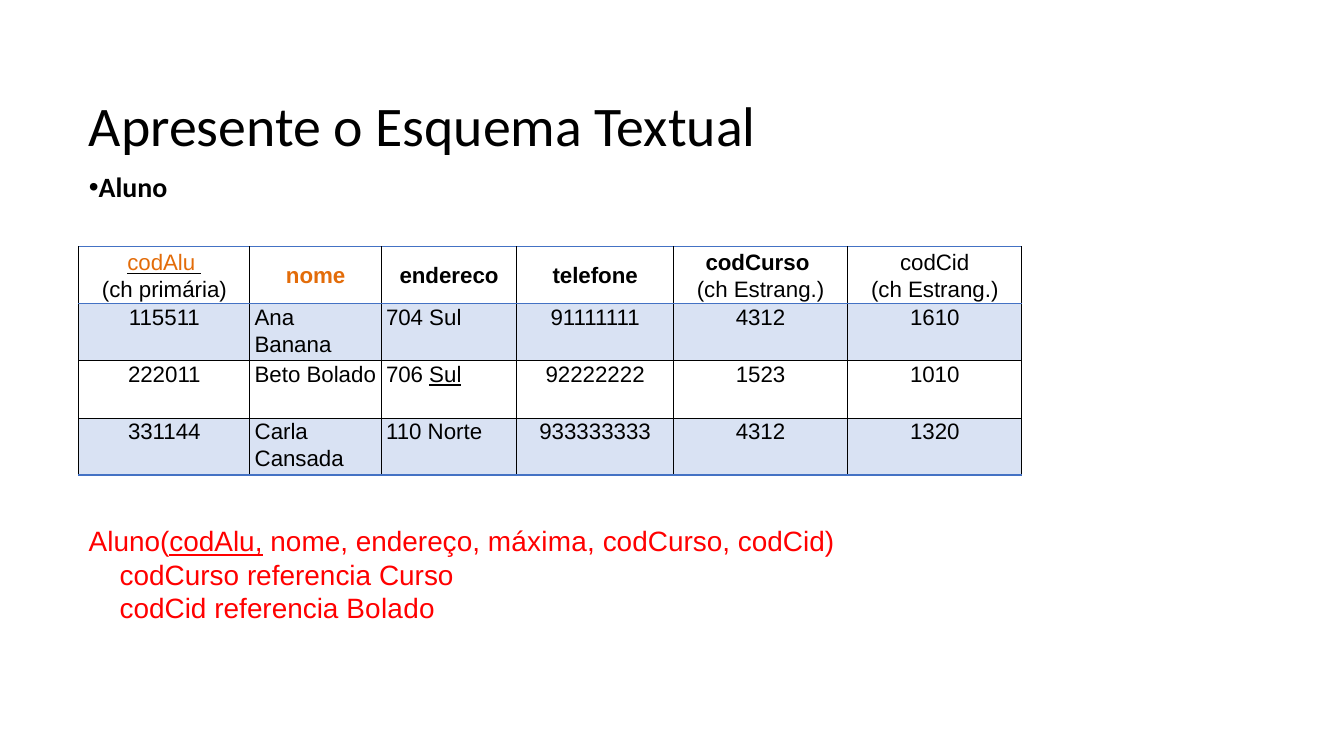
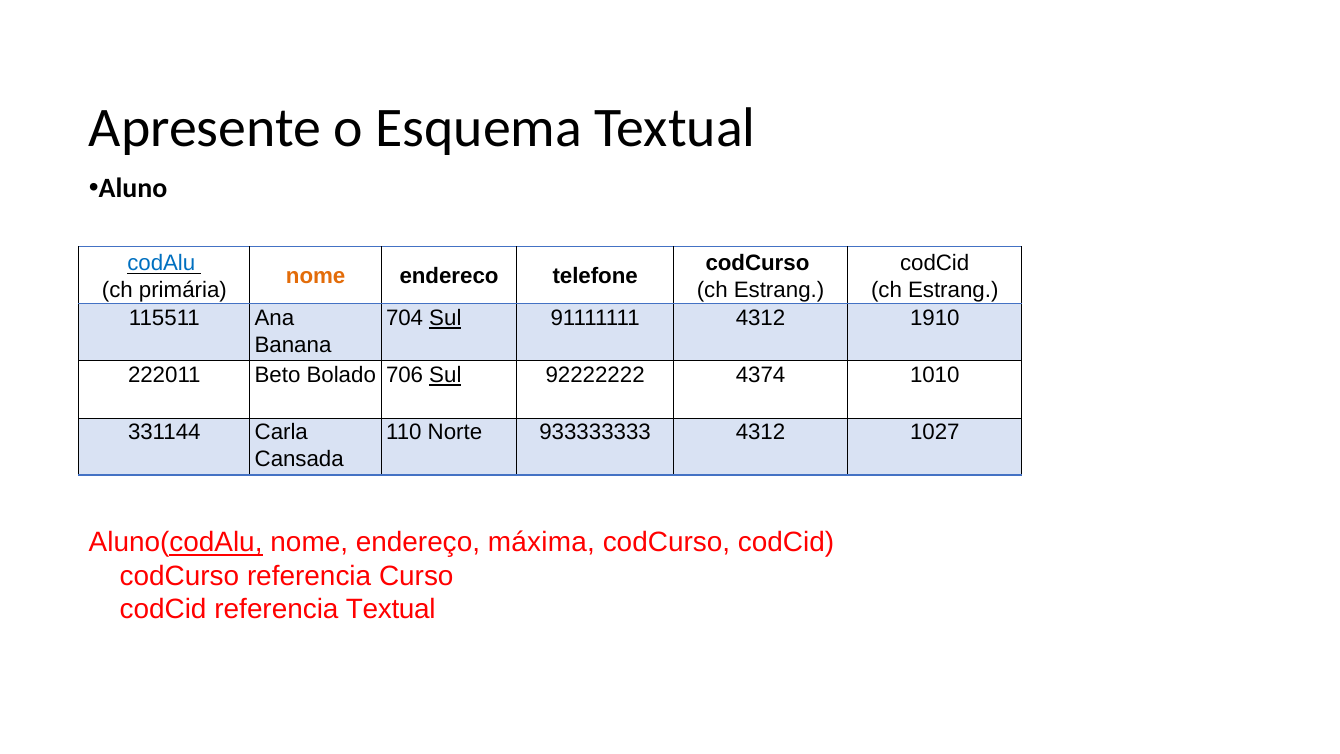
codAlu colour: orange -> blue
Sul at (445, 318) underline: none -> present
1610: 1610 -> 1910
1523: 1523 -> 4374
1320: 1320 -> 1027
referencia Bolado: Bolado -> Textual
